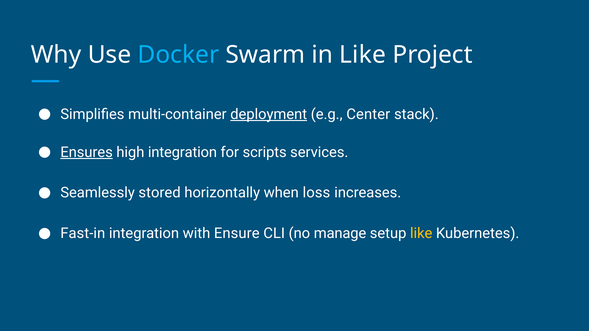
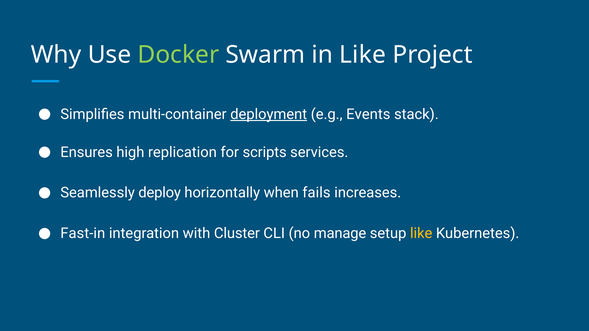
Docker colour: light blue -> light green
Center: Center -> Events
Ensures underline: present -> none
high integration: integration -> replication
stored: stored -> deploy
loss: loss -> fails
Ensure: Ensure -> Cluster
